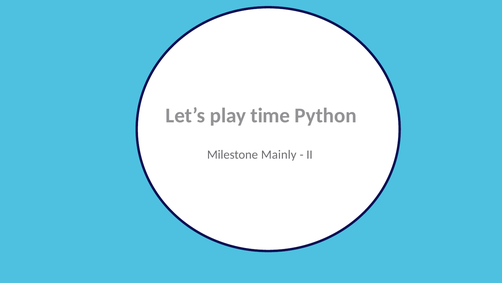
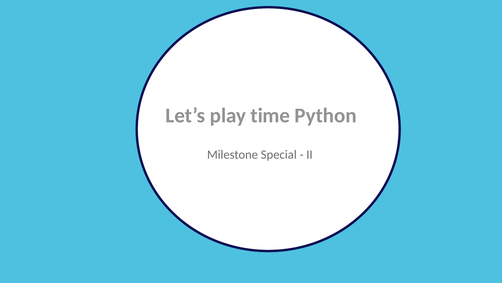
Mainly: Mainly -> Special
